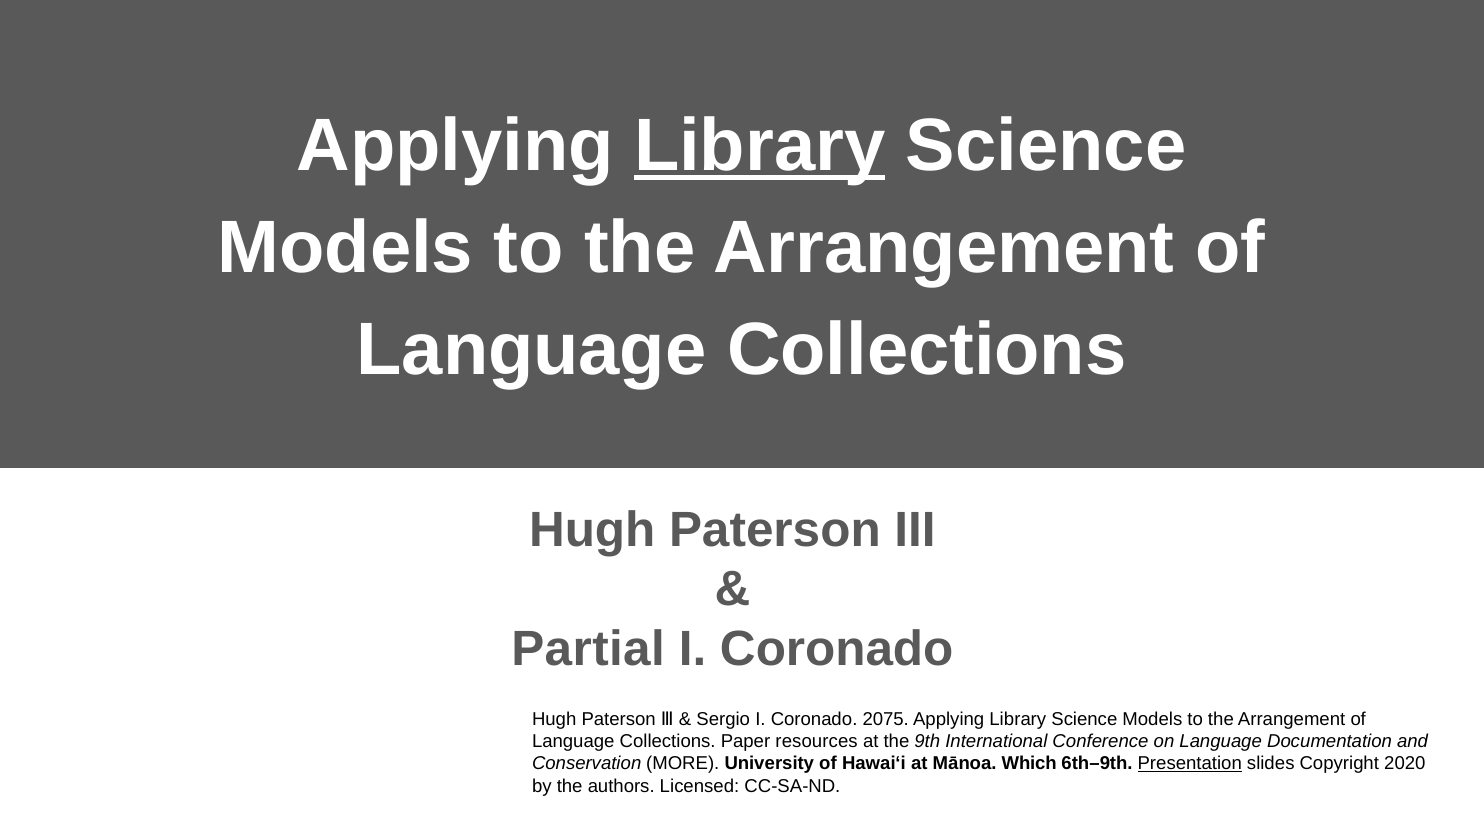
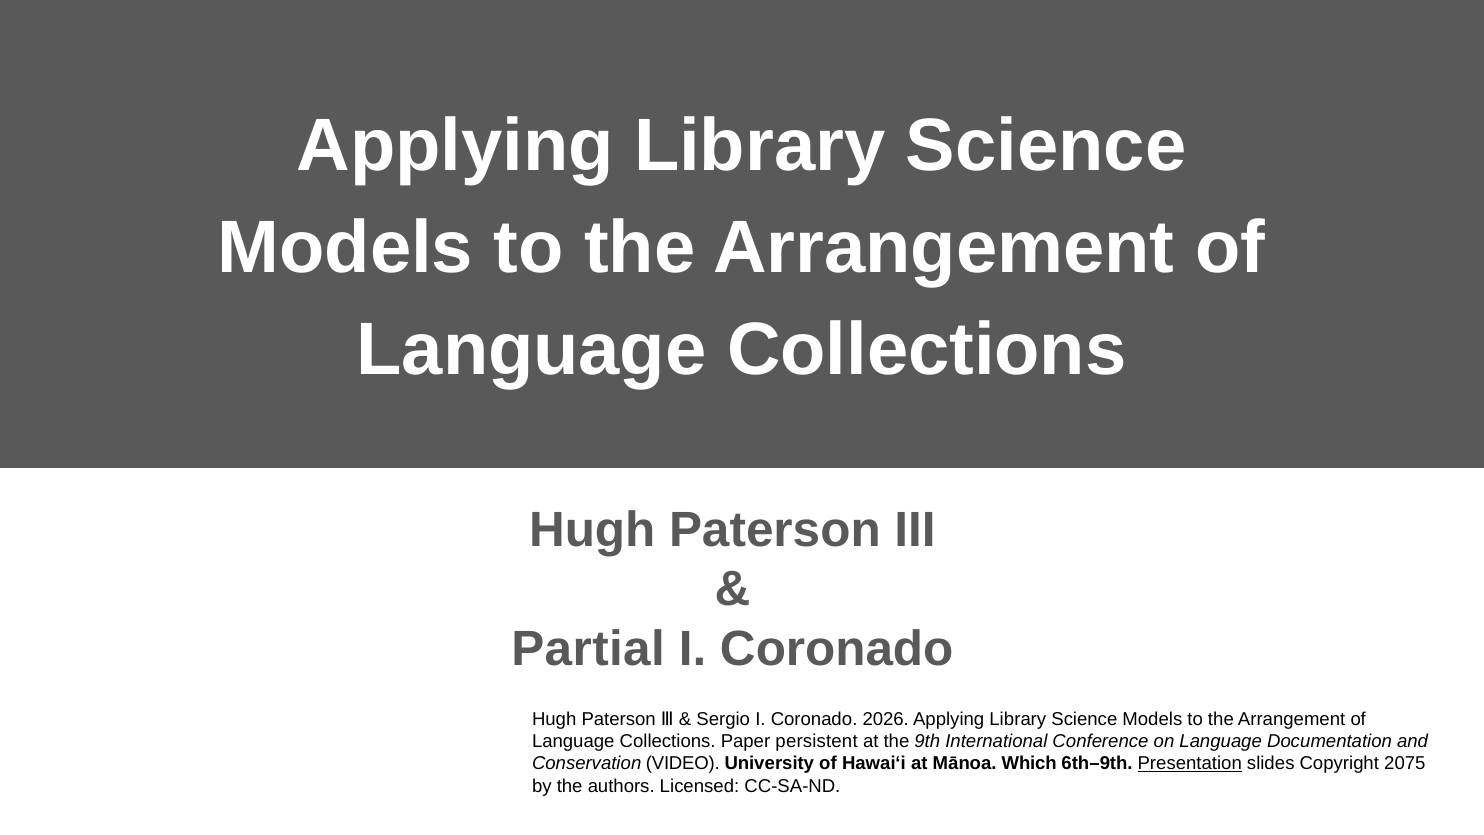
Library at (760, 145) underline: present -> none
2075: 2075 -> 2026
resources: resources -> persistent
MORE: MORE -> VIDEO
2020: 2020 -> 2075
